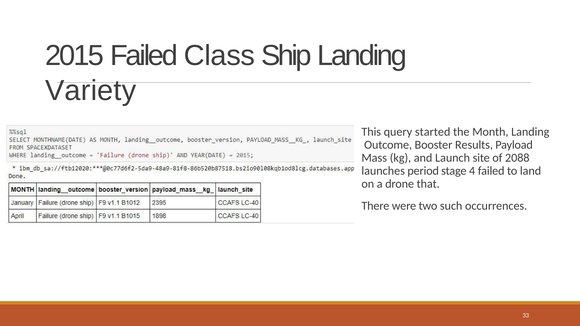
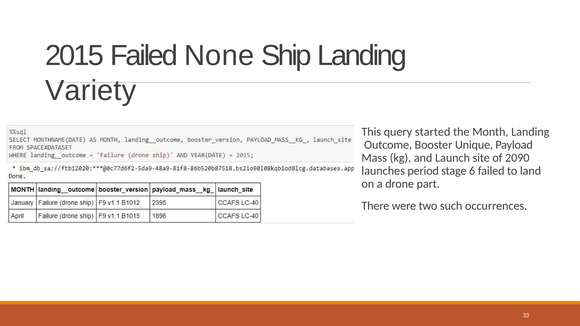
Class: Class -> None
Results: Results -> Unique
2088: 2088 -> 2090
4: 4 -> 6
that: that -> part
